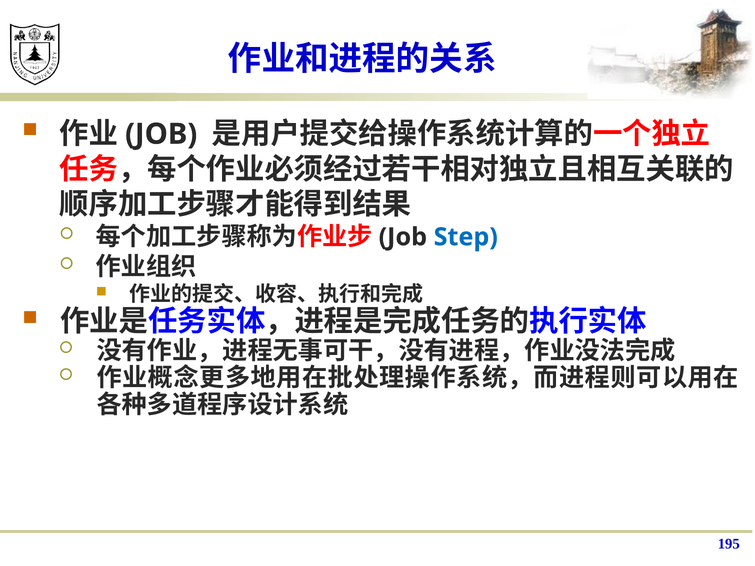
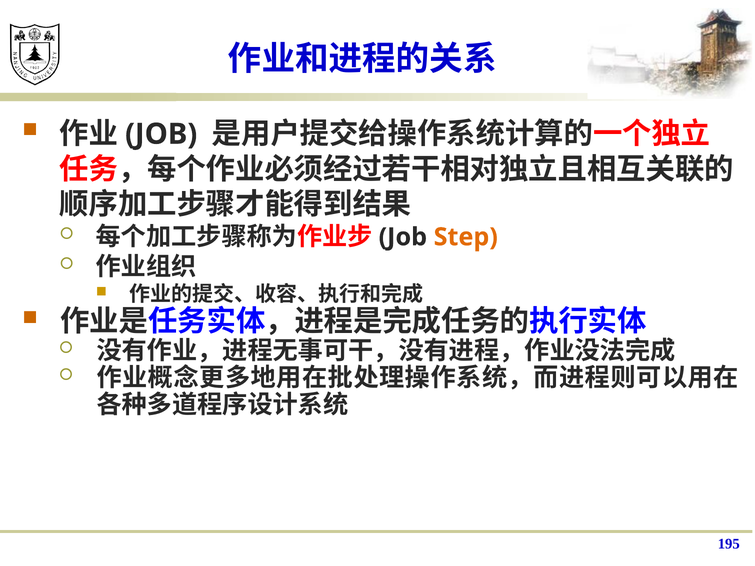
Step colour: blue -> orange
